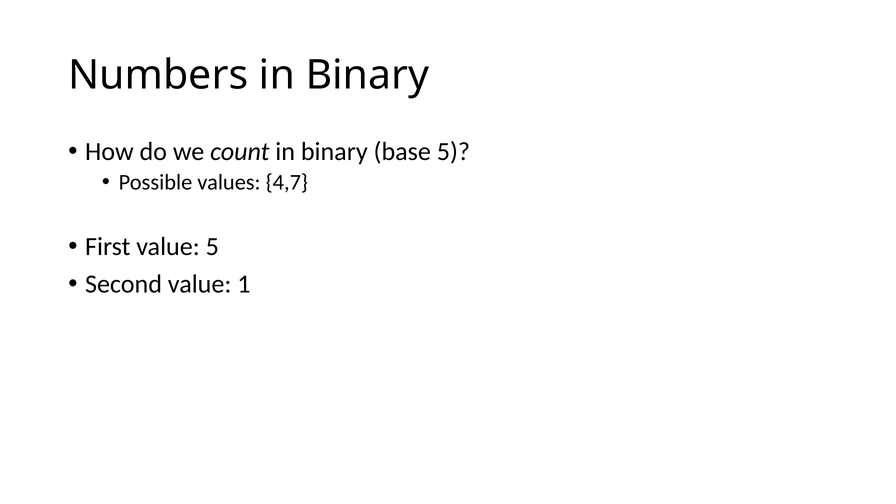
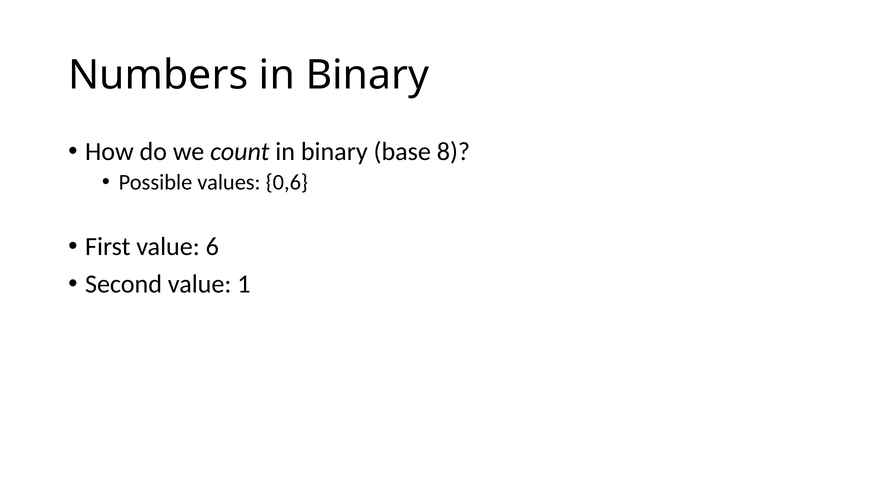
base 5: 5 -> 8
4,7: 4,7 -> 0,6
value 5: 5 -> 6
